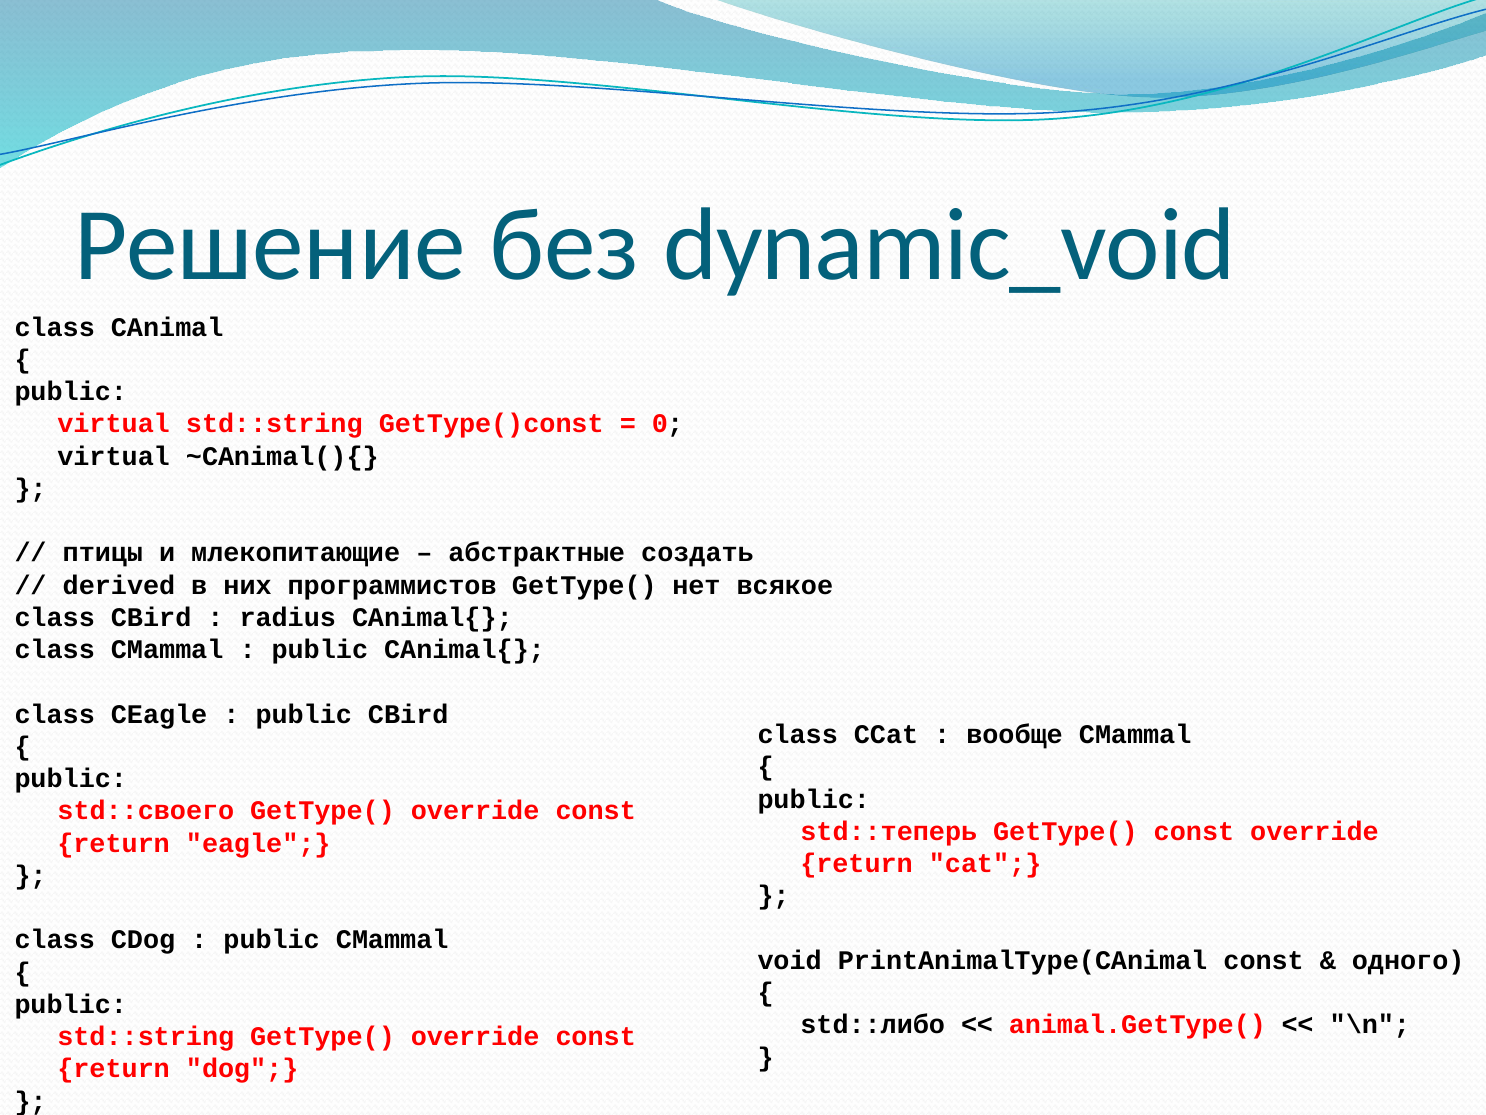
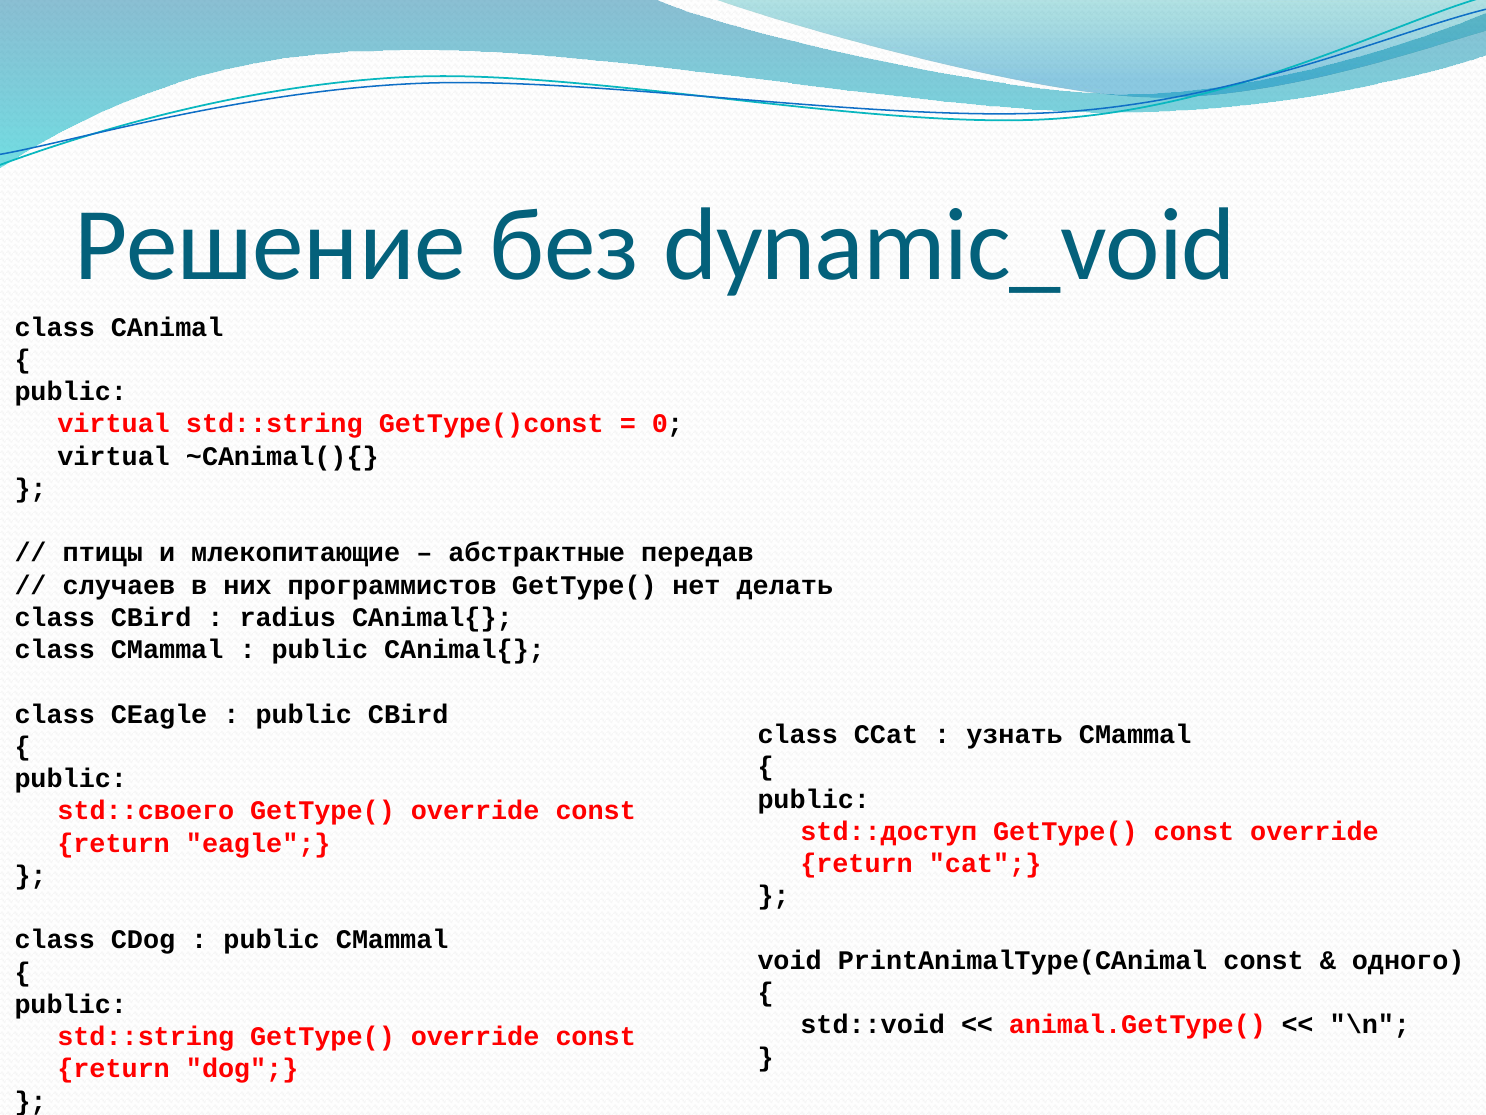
создать: создать -> передав
derived: derived -> случаев
всякое: всякое -> делать
вообще: вообще -> узнать
std::теперь: std::теперь -> std::доступ
std::либо: std::либо -> std::void
